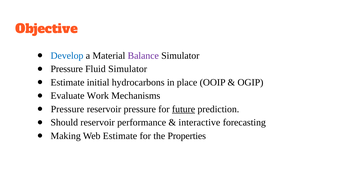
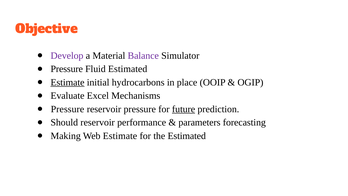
Develop colour: blue -> purple
Fluid Simulator: Simulator -> Estimated
Estimate at (68, 82) underline: none -> present
Work: Work -> Excel
interactive: interactive -> parameters
the Properties: Properties -> Estimated
